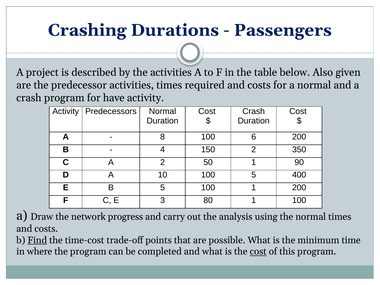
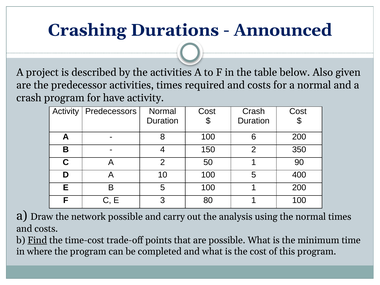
Passengers: Passengers -> Announced
network progress: progress -> possible
cost at (258, 252) underline: present -> none
